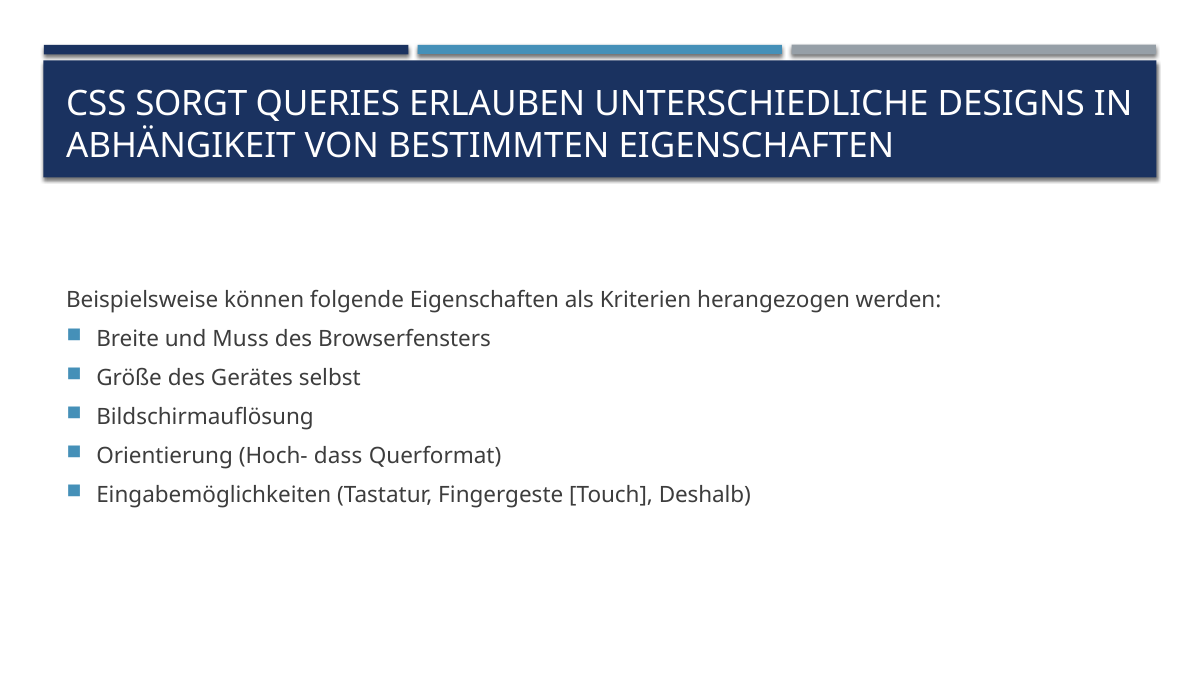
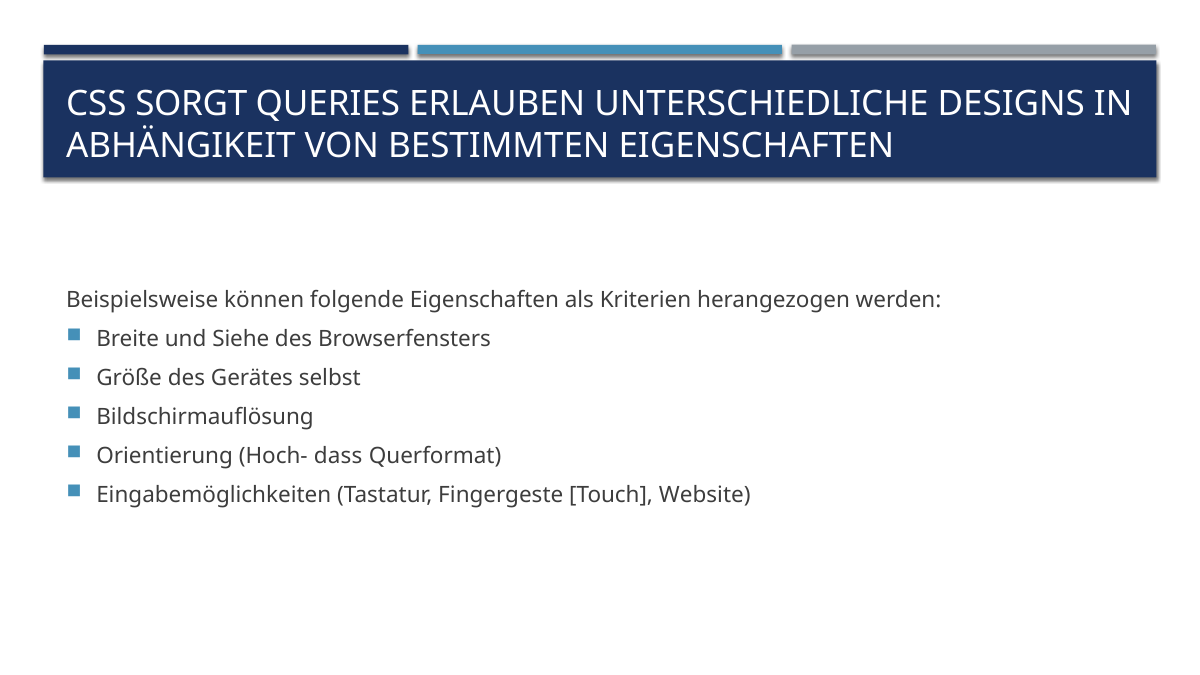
Muss: Muss -> Siehe
Deshalb: Deshalb -> Website
